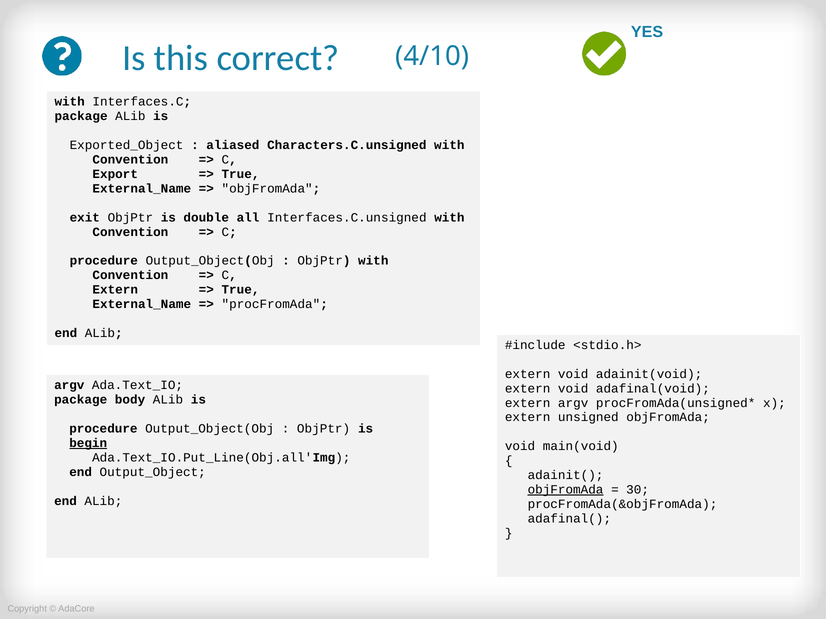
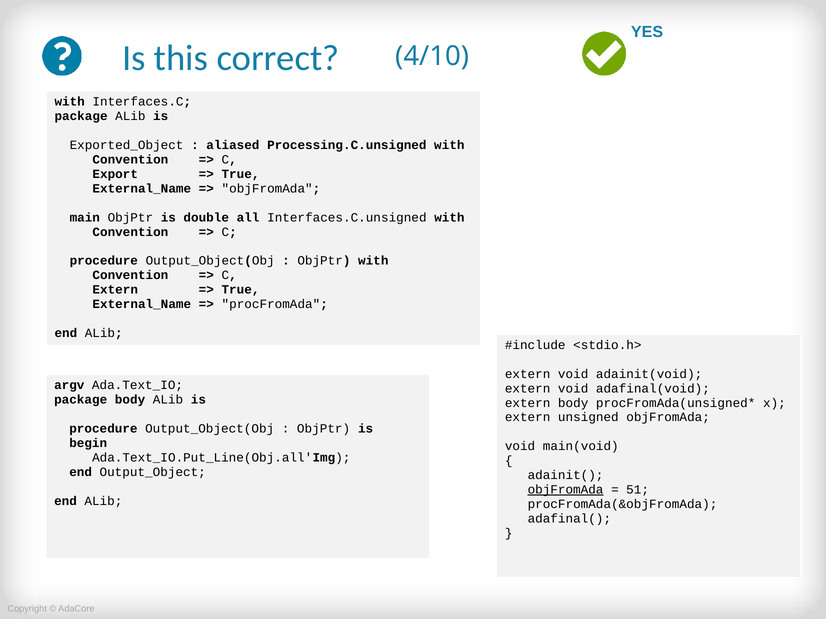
Characters.C.unsigned: Characters.C.unsigned -> Processing.C.unsigned
exit: exit -> main
extern argv: argv -> body
begin underline: present -> none
30: 30 -> 51
